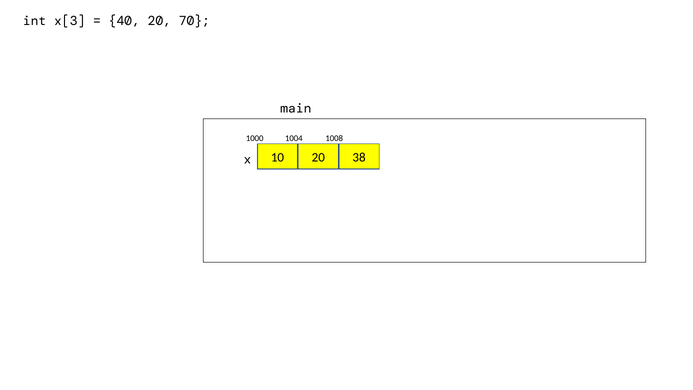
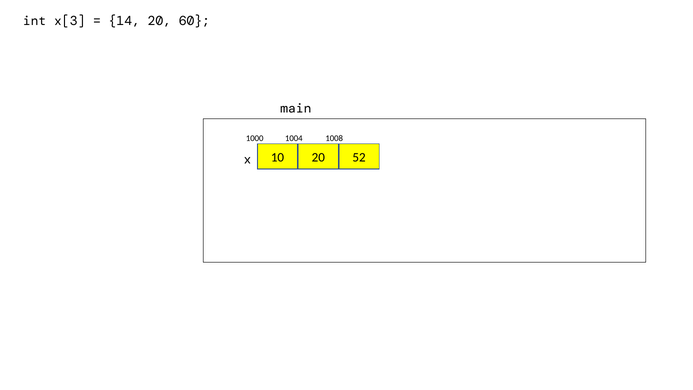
40: 40 -> 14
70: 70 -> 60
38: 38 -> 52
